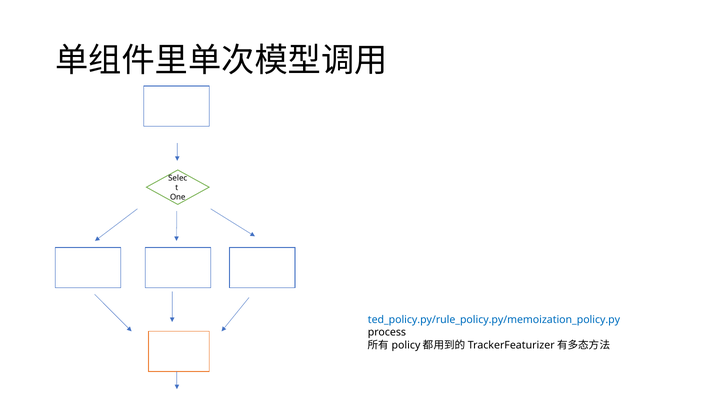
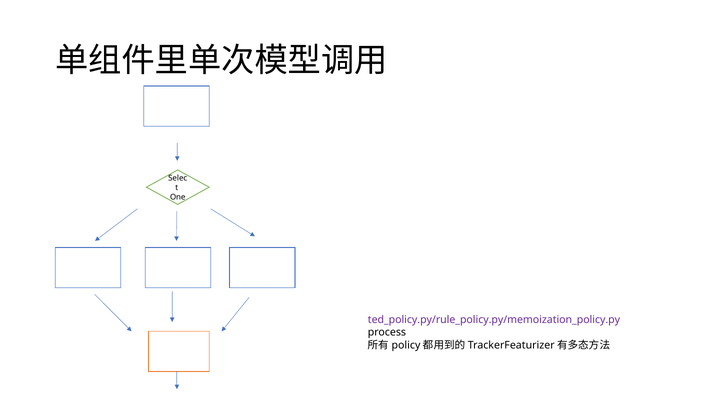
ted_policy.py/rule_policy.py/memoization_policy.py colour: blue -> purple
